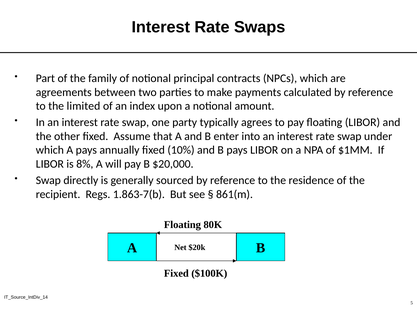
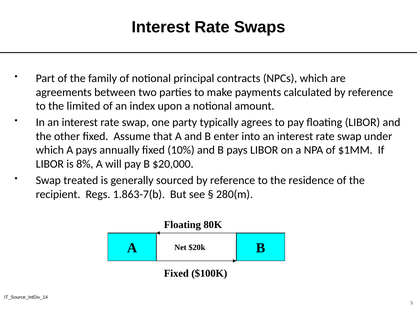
directly: directly -> treated
861(m: 861(m -> 280(m
